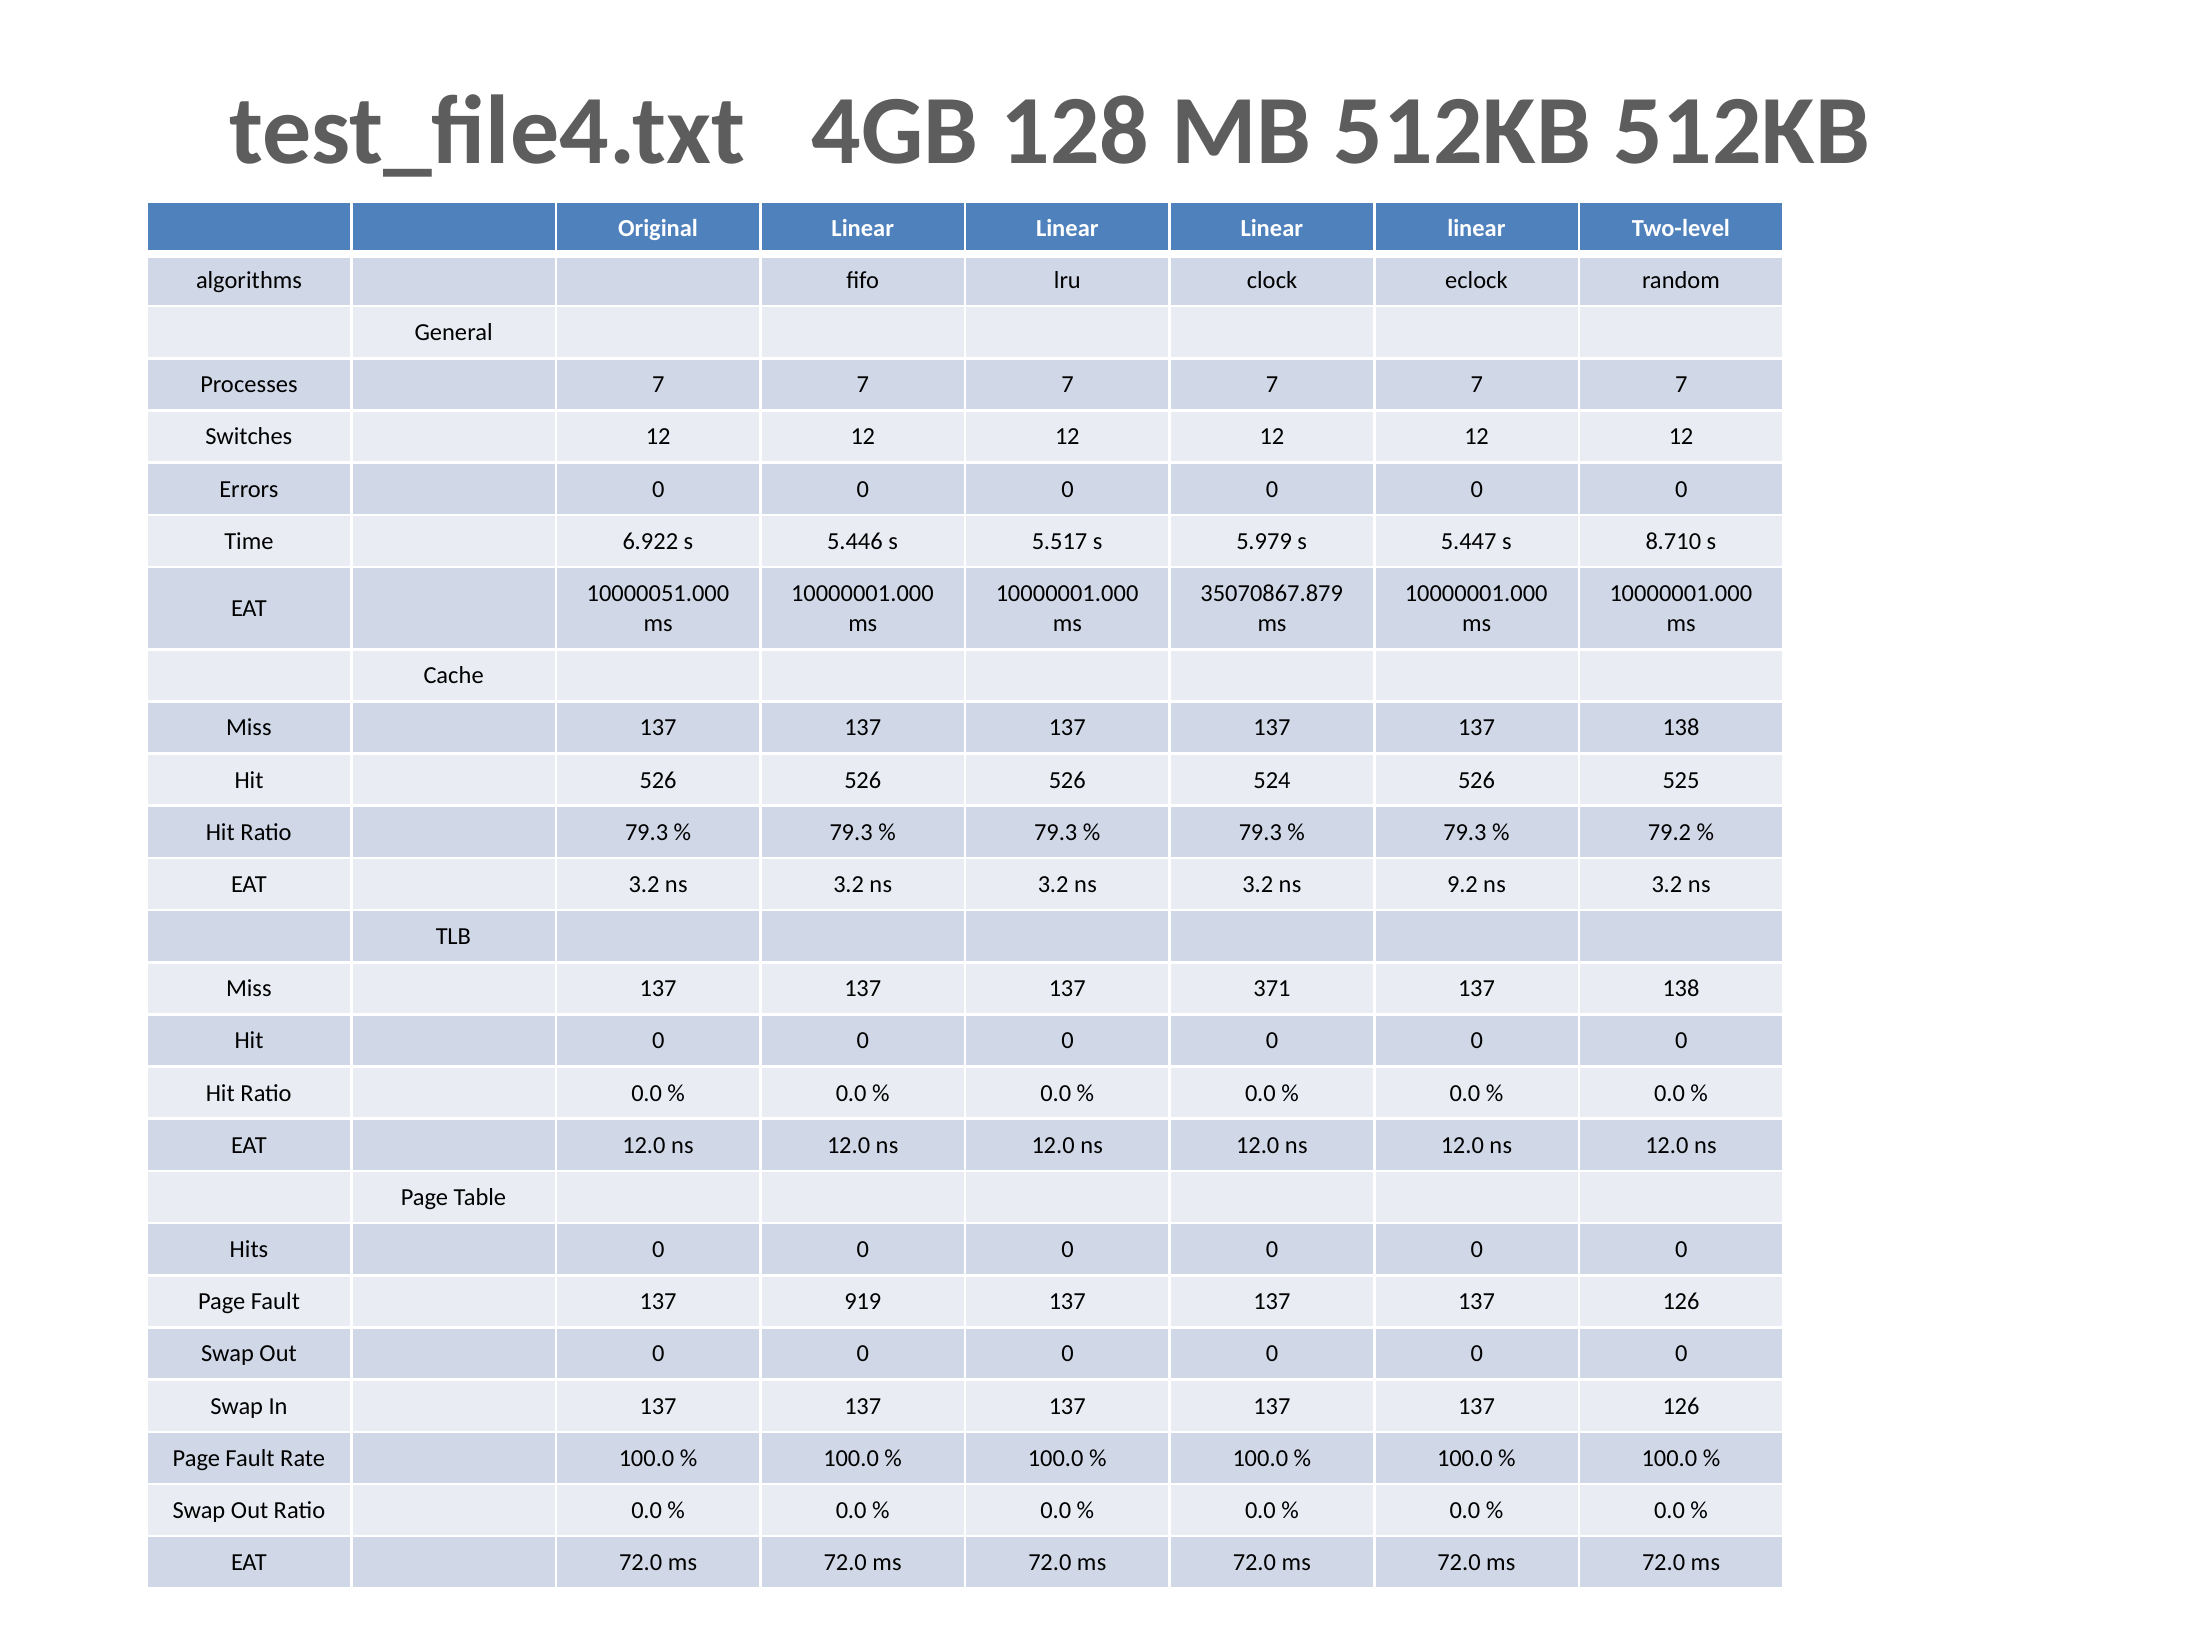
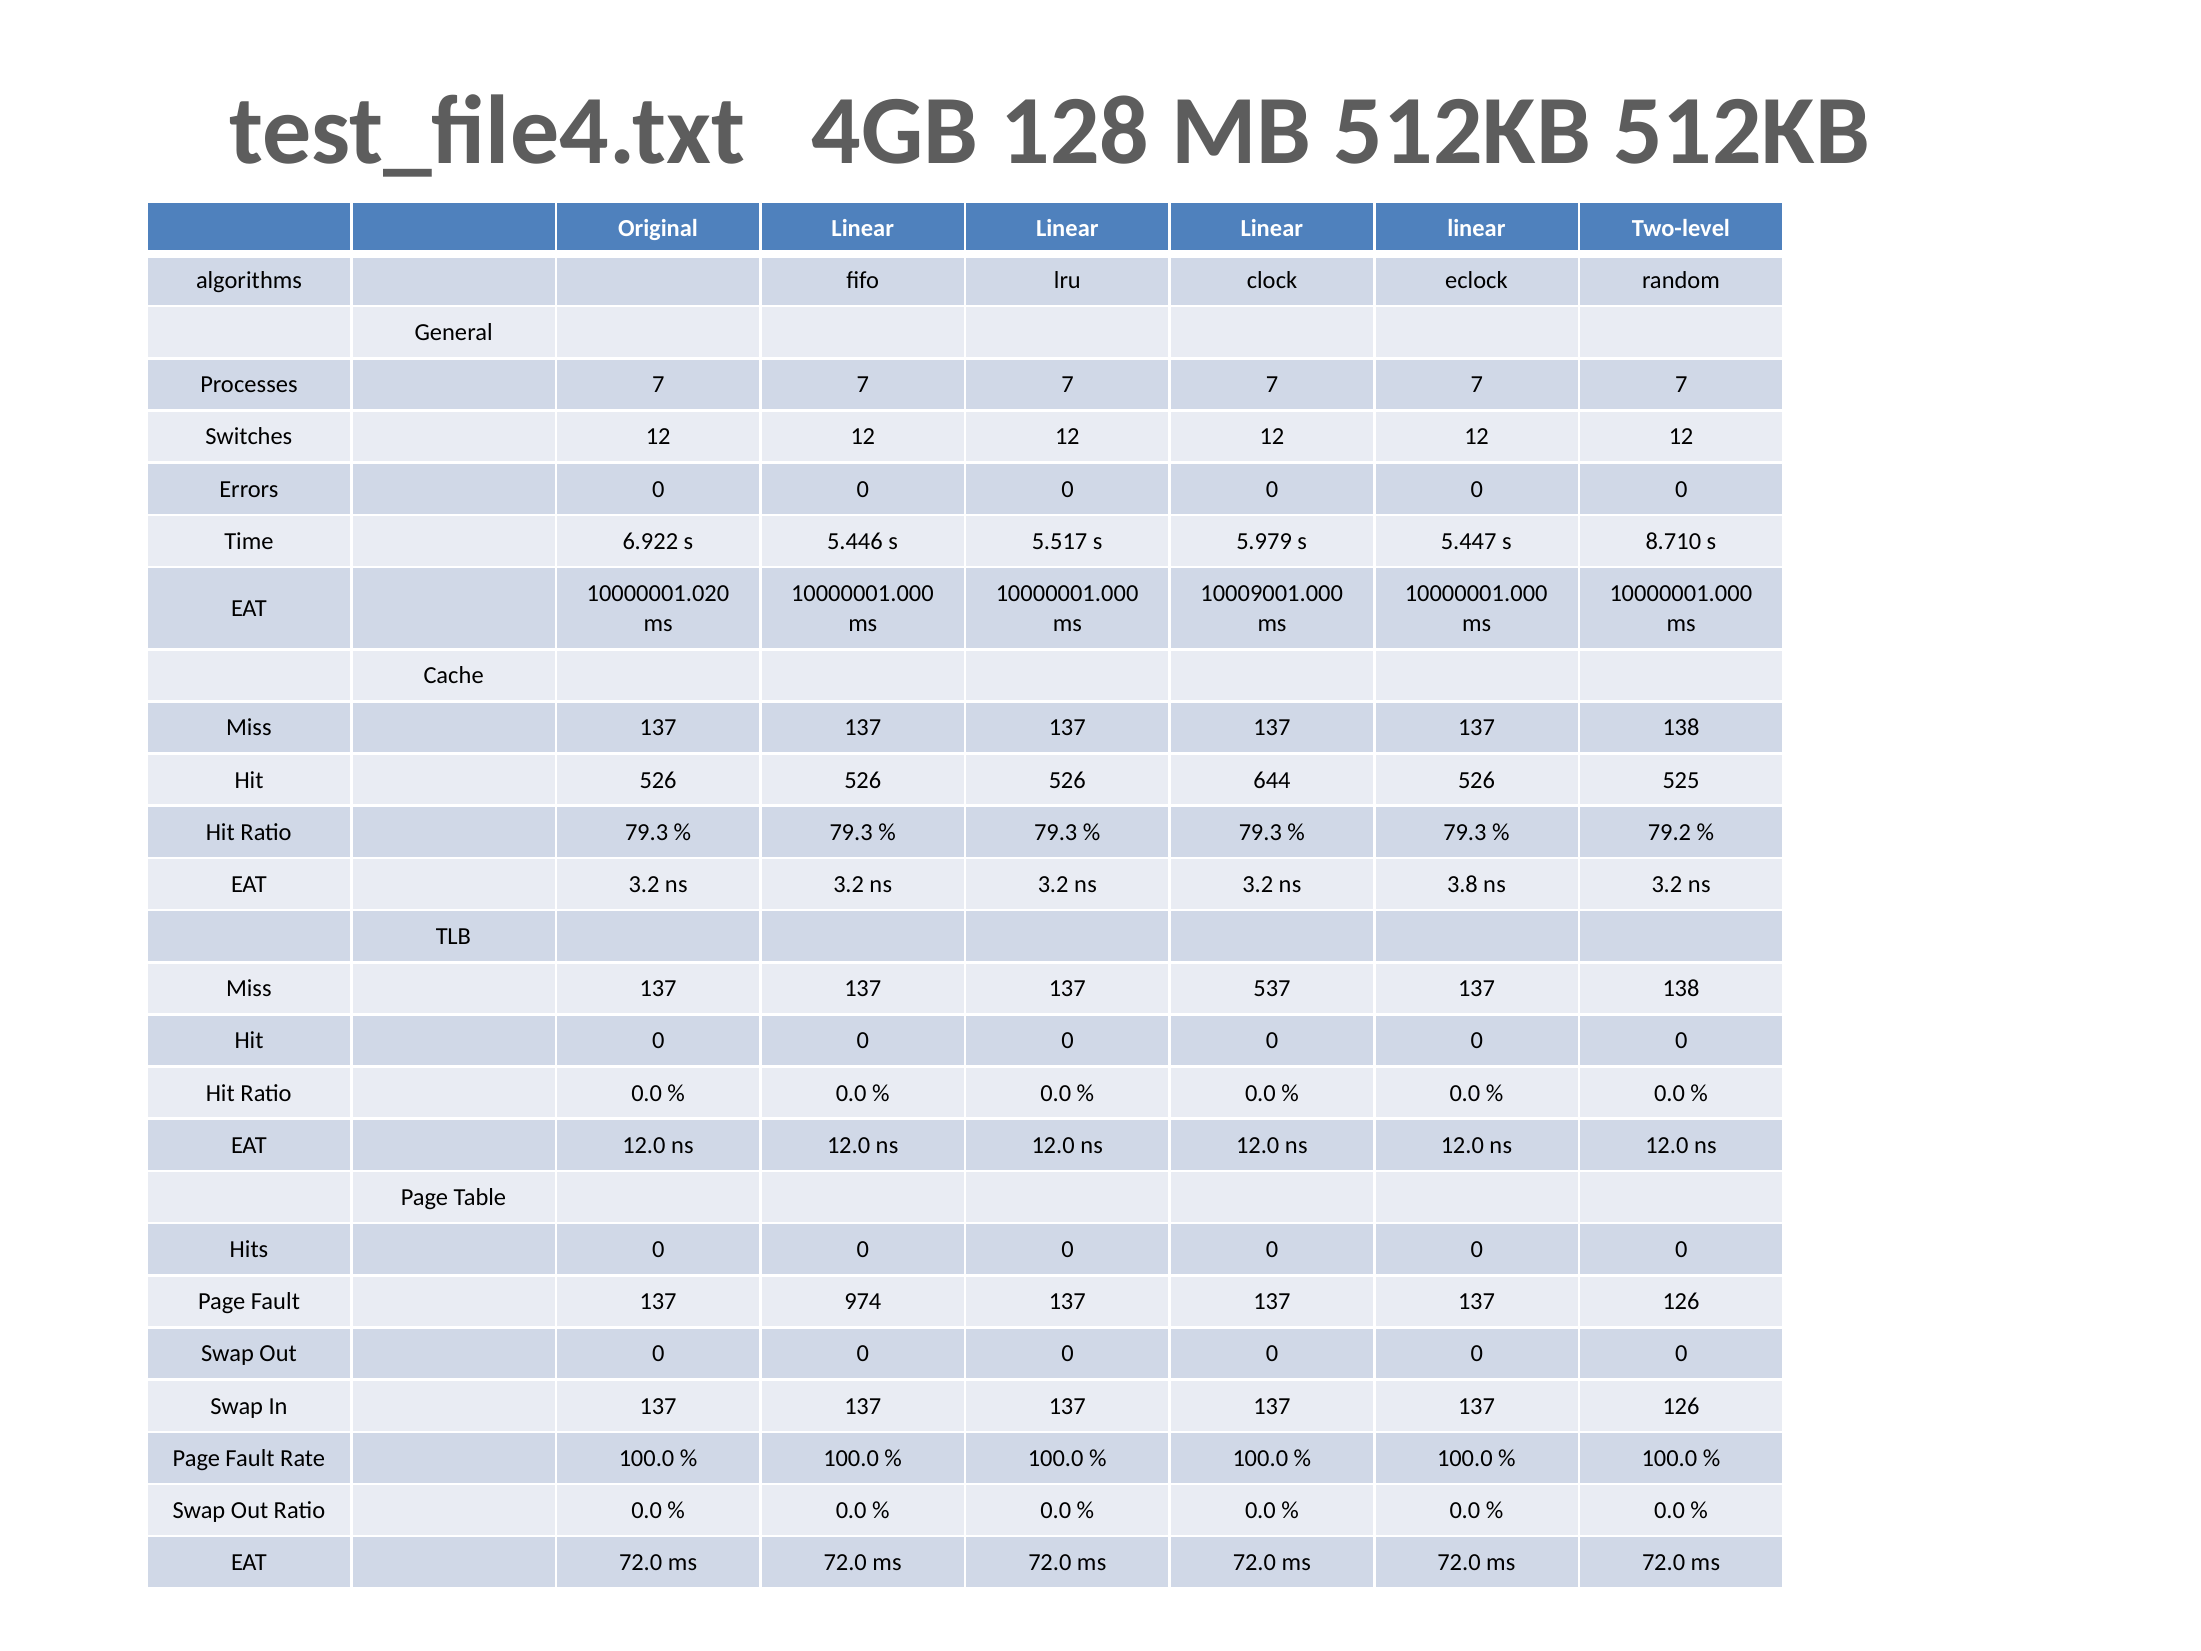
10000051.000: 10000051.000 -> 10000001.020
35070867.879: 35070867.879 -> 10009001.000
524: 524 -> 644
9.2: 9.2 -> 3.8
371: 371 -> 537
919: 919 -> 974
